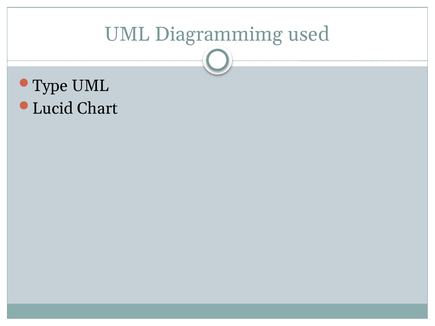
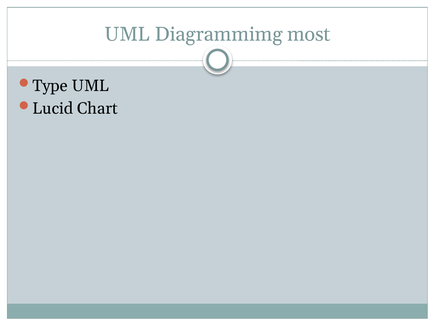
used: used -> most
